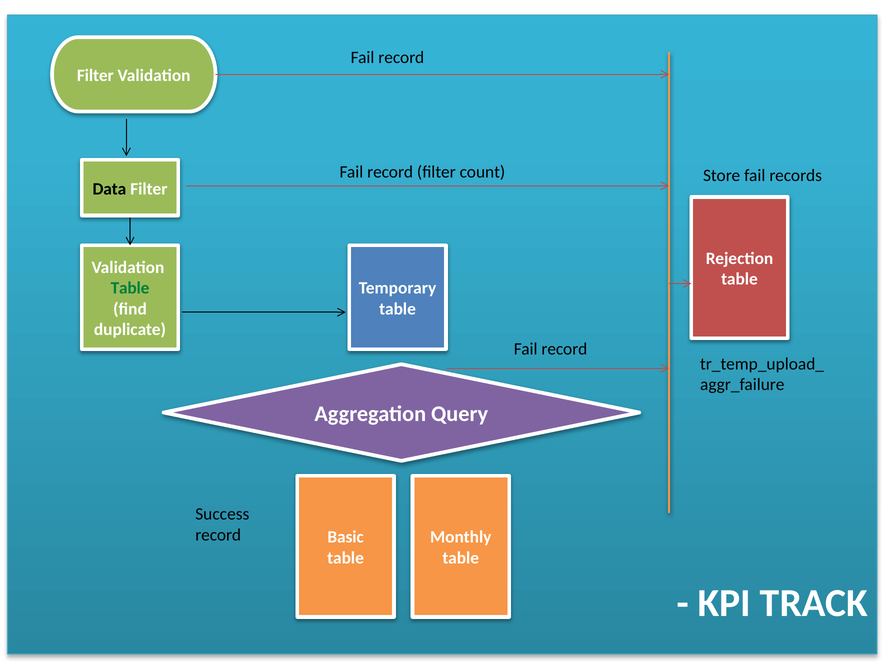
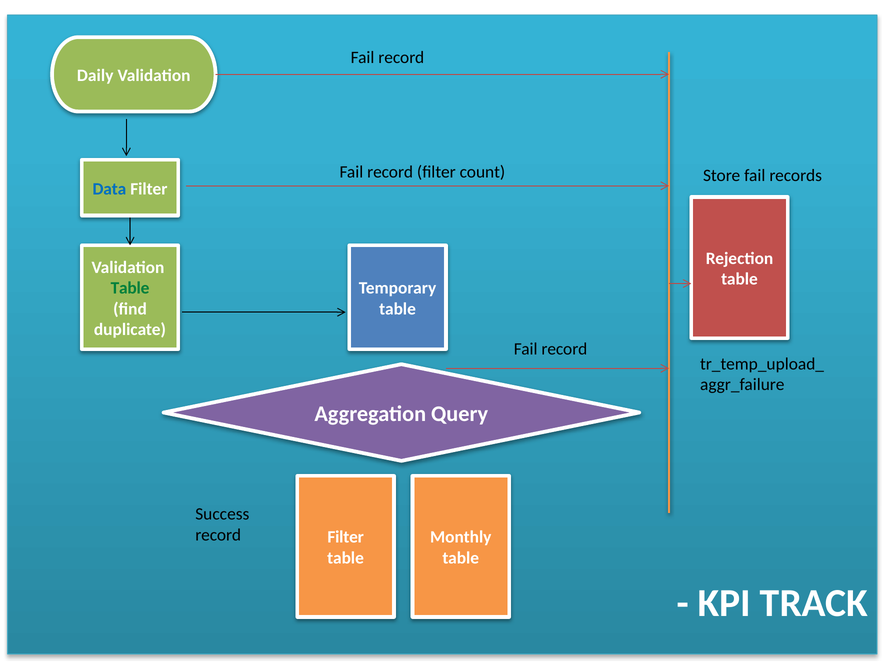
Filter at (95, 76): Filter -> Daily
Data colour: black -> blue
Basic at (346, 537): Basic -> Filter
